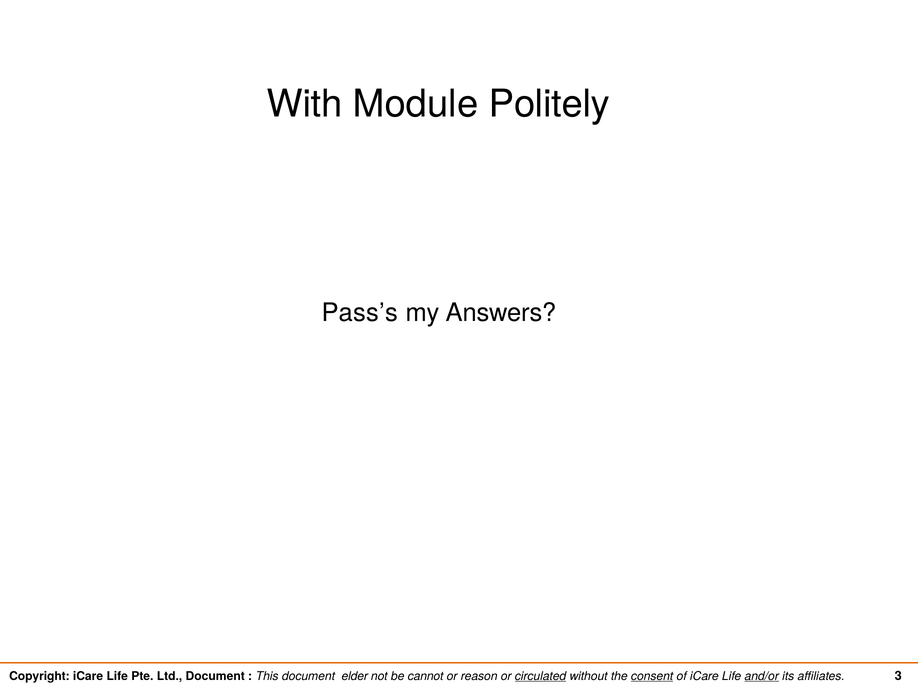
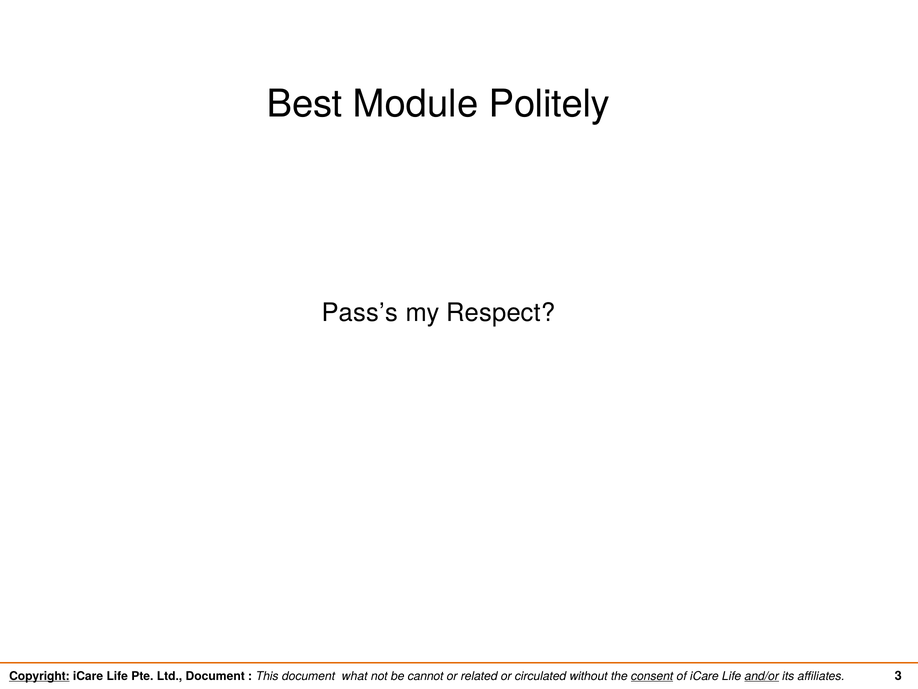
With: With -> Best
Answers: Answers -> Respect
Copyright underline: none -> present
elder: elder -> what
reason: reason -> related
circulated underline: present -> none
